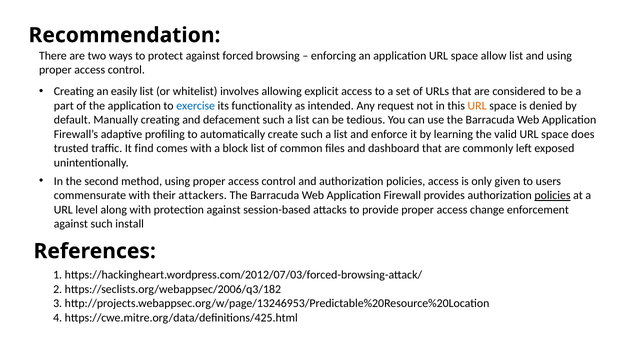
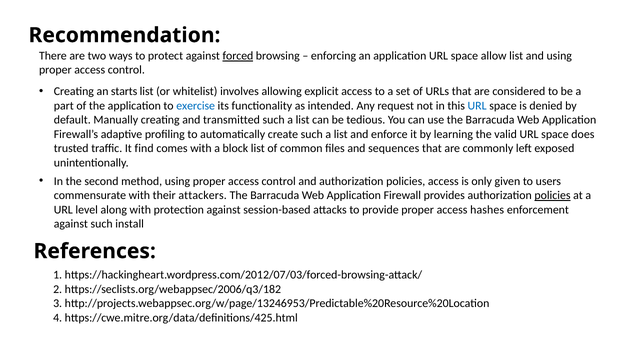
forced underline: none -> present
easily: easily -> starts
URL at (477, 106) colour: orange -> blue
defacement: defacement -> transmitted
dashboard: dashboard -> sequences
change: change -> hashes
